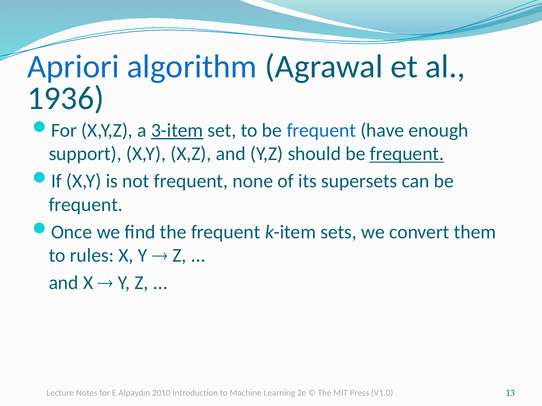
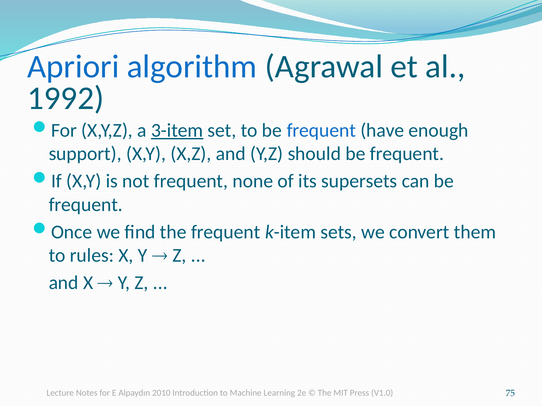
1936: 1936 -> 1992
frequent at (407, 154) underline: present -> none
13: 13 -> 75
